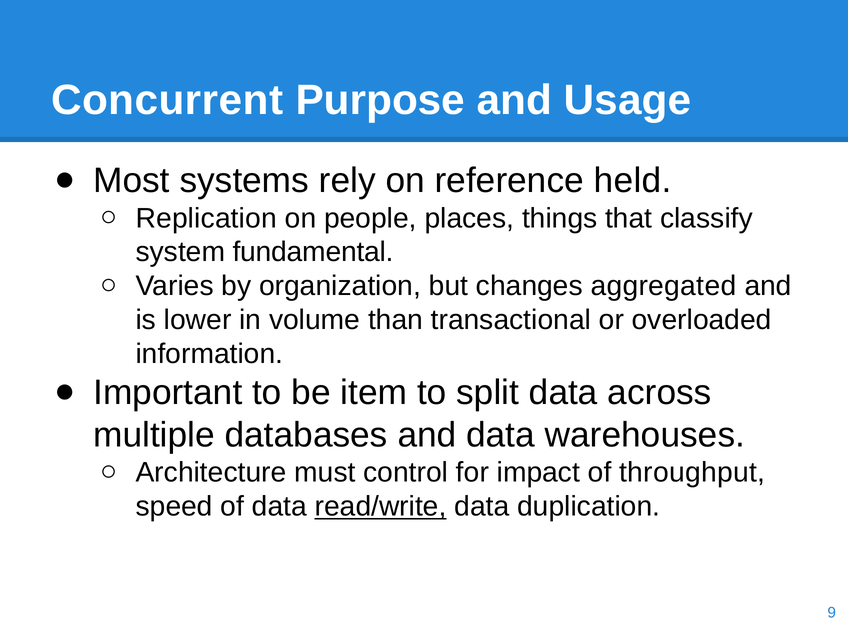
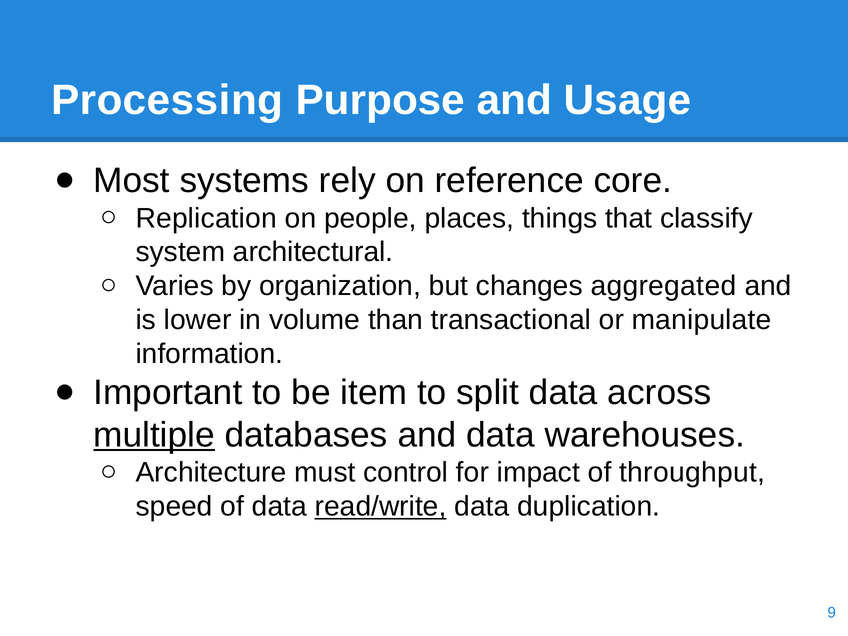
Concurrent: Concurrent -> Processing
held: held -> core
fundamental: fundamental -> architectural
overloaded: overloaded -> manipulate
multiple underline: none -> present
